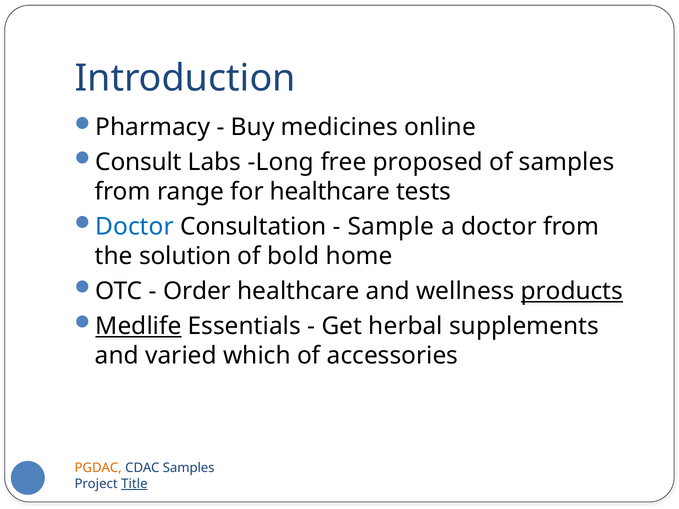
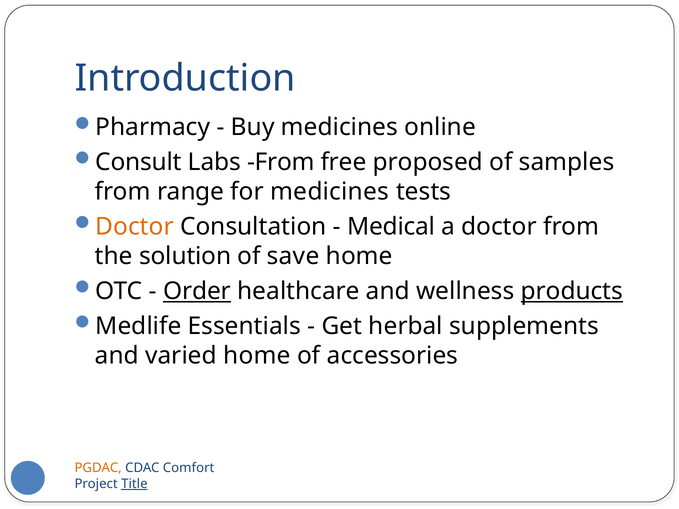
Labs Long: Long -> From
for healthcare: healthcare -> medicines
Doctor at (135, 227) colour: blue -> orange
Sample: Sample -> Medical
bold: bold -> save
Order underline: none -> present
Medlife underline: present -> none
varied which: which -> home
CDAC Samples: Samples -> Comfort
